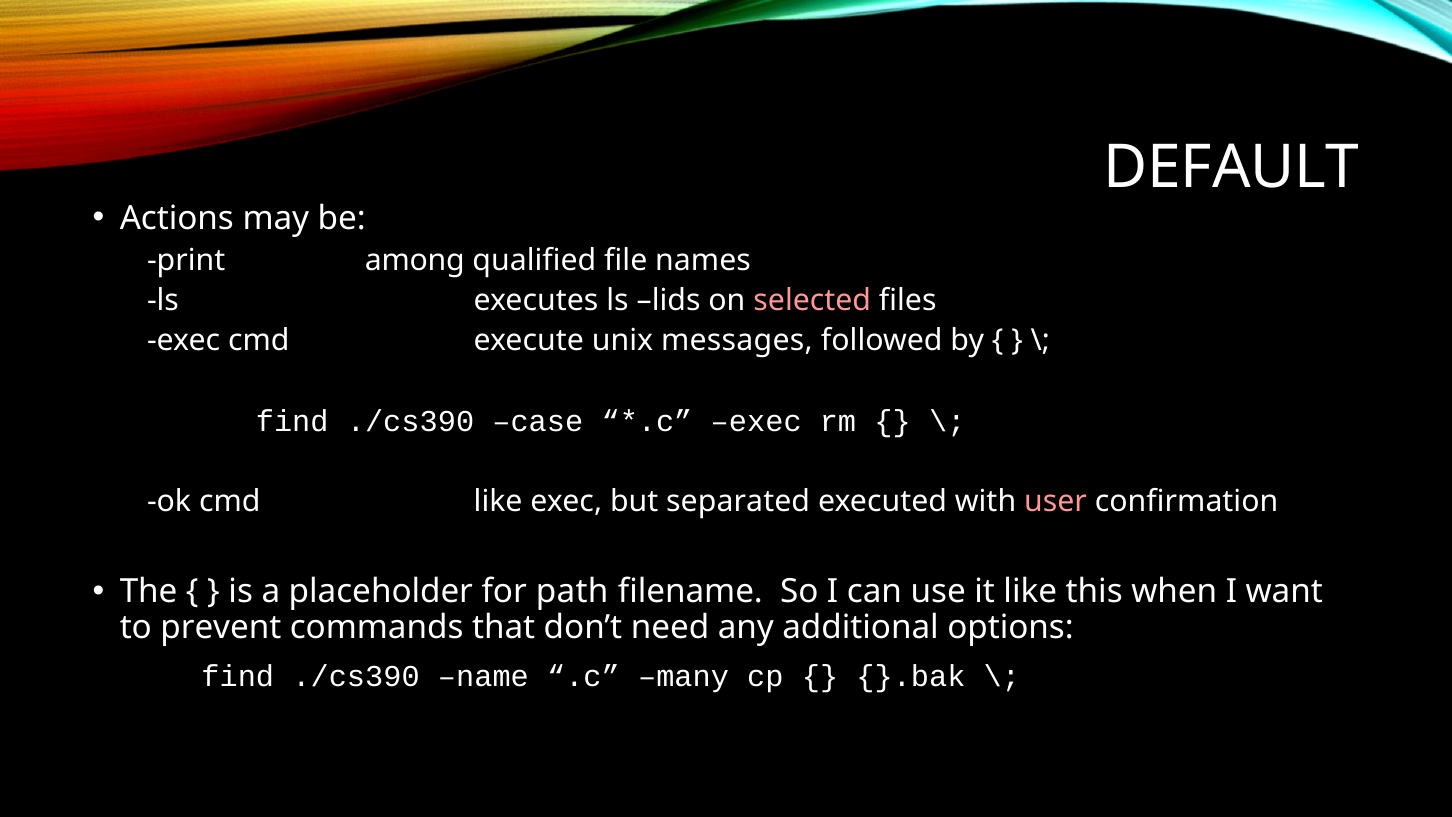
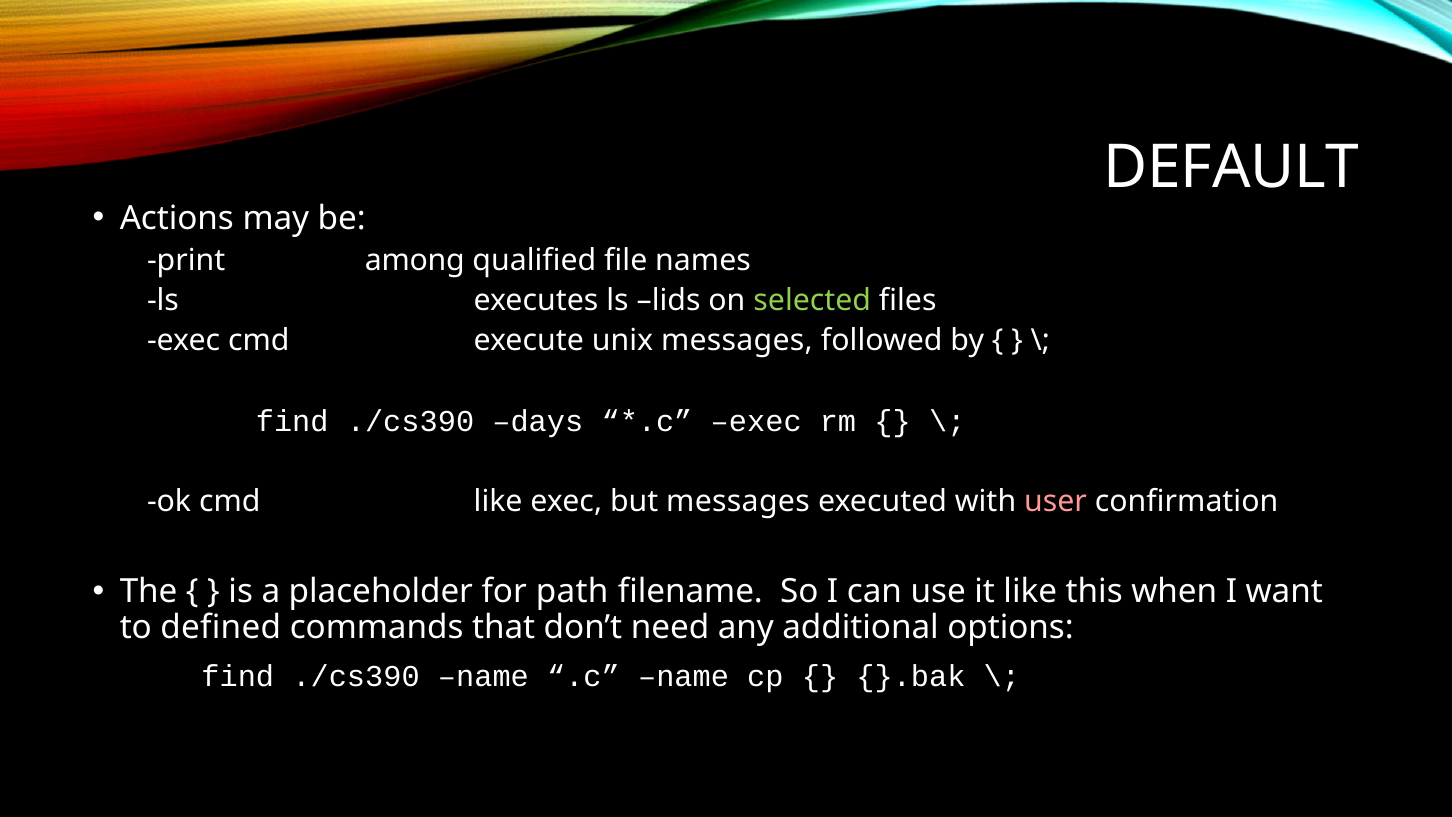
selected colour: pink -> light green
case: case -> days
but separated: separated -> messages
prevent: prevent -> defined
.c many: many -> name
